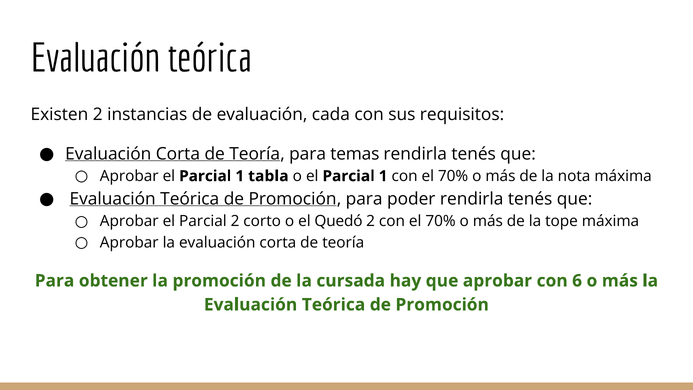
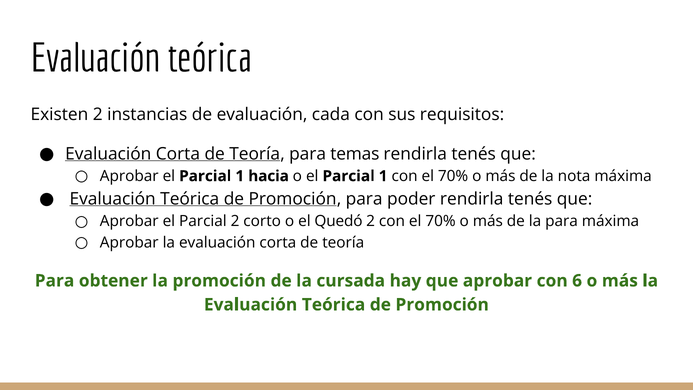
tabla: tabla -> hacia
la tope: tope -> para
